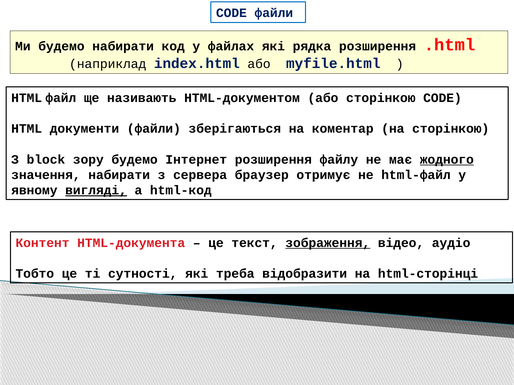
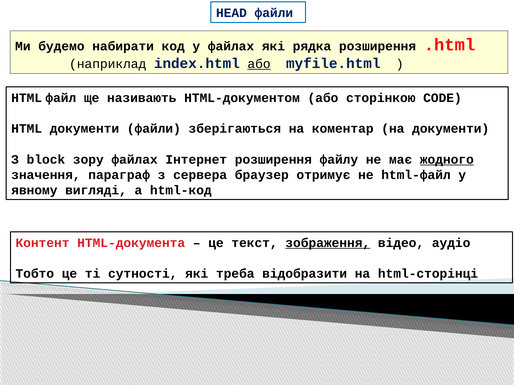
CODE at (231, 13): CODE -> HEAD
або at (259, 64) underline: none -> present
на сторінкою: сторінкою -> документи
зору будемо: будемо -> файлах
значення набирати: набирати -> параграф
вигляді underline: present -> none
